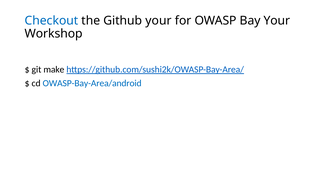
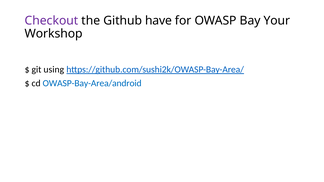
Checkout colour: blue -> purple
Github your: your -> have
make: make -> using
